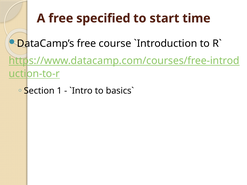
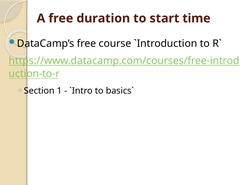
specified: specified -> duration
